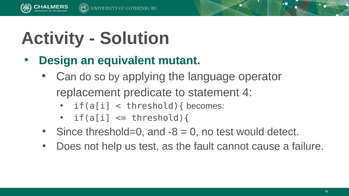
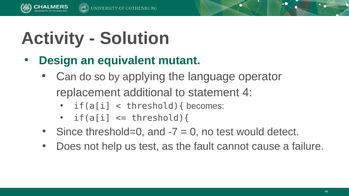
predicate: predicate -> additional
-8: -8 -> -7
